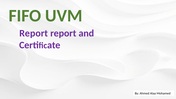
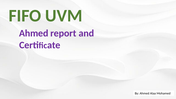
Report at (34, 33): Report -> Ahmed
